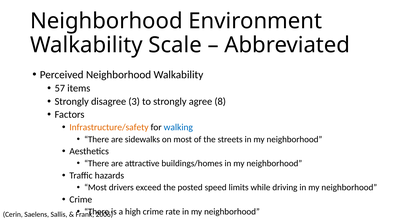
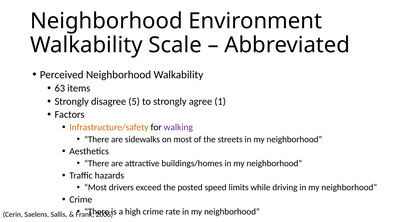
57: 57 -> 63
3: 3 -> 5
8: 8 -> 1
walking colour: blue -> purple
